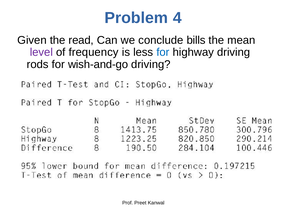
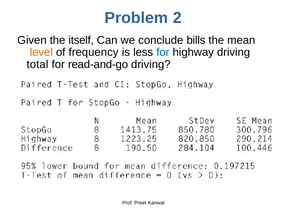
4: 4 -> 2
read: read -> itself
level colour: purple -> orange
rods: rods -> total
wish-and-go: wish-and-go -> read-and-go
